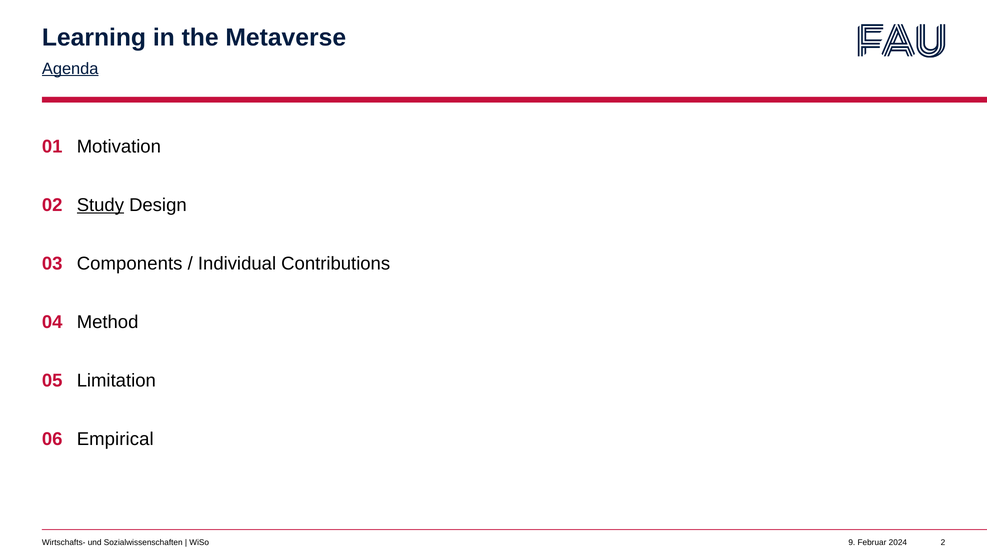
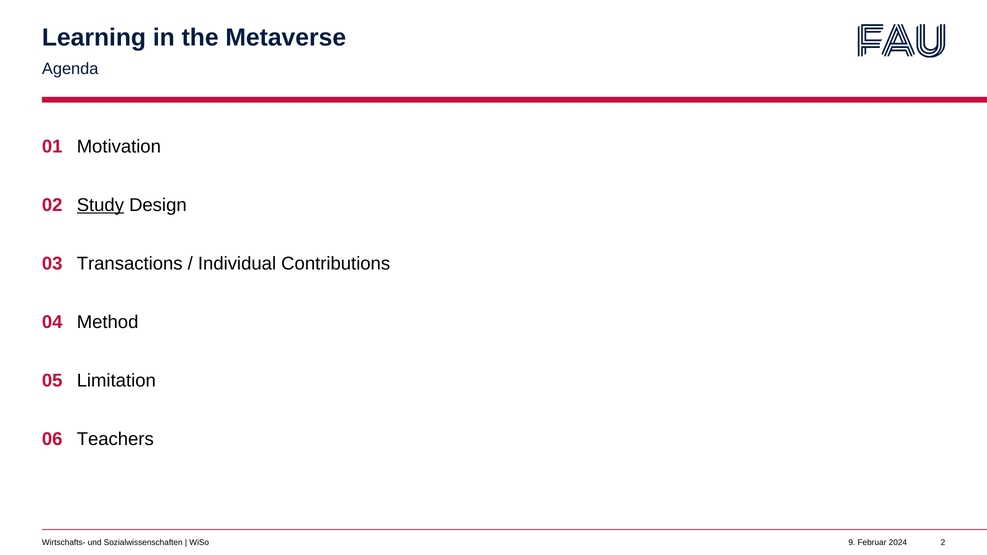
Agenda underline: present -> none
Components: Components -> Transactions
Empirical: Empirical -> Teachers
